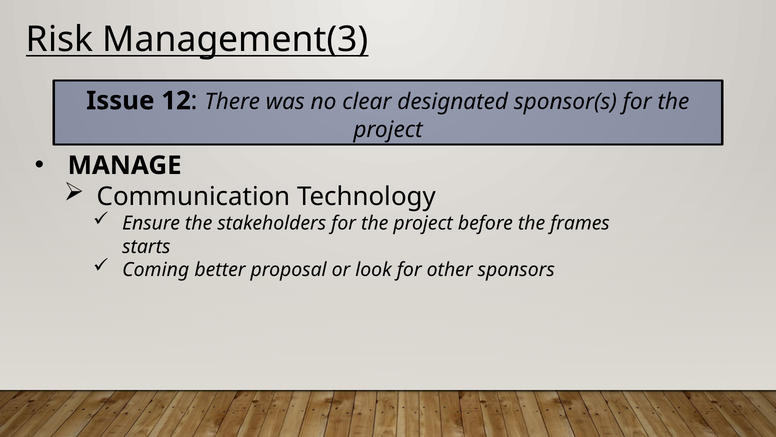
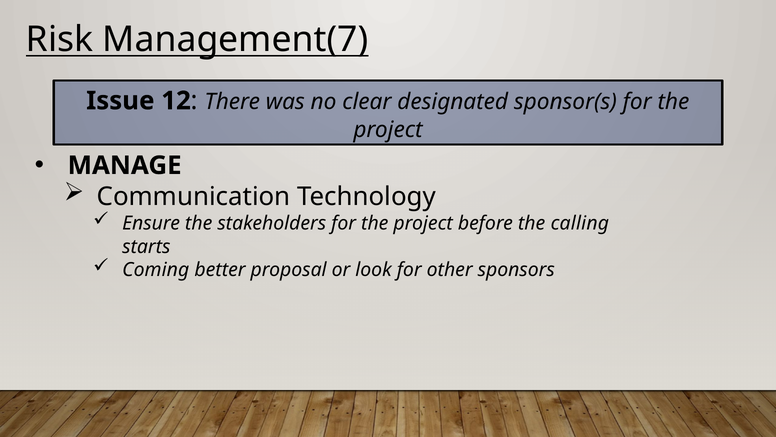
Management(3: Management(3 -> Management(7
frames: frames -> calling
